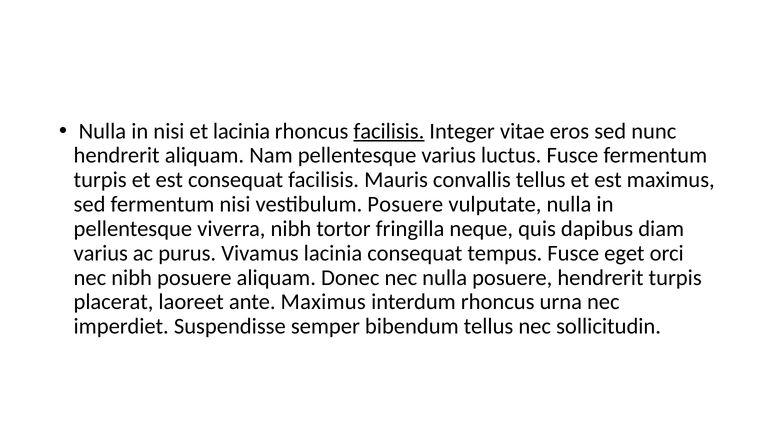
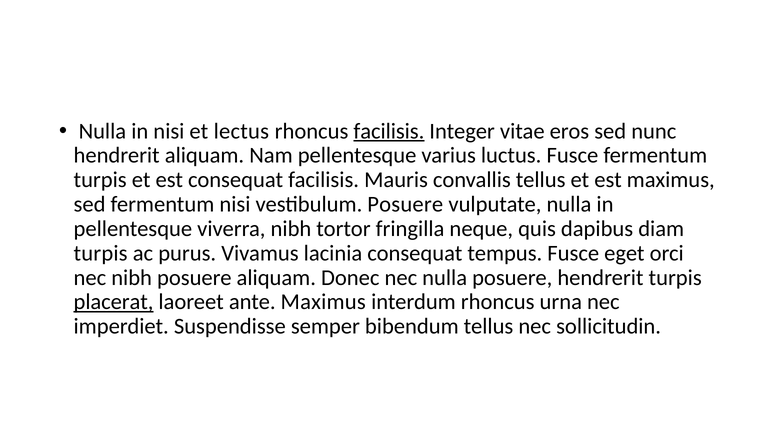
et lacinia: lacinia -> lectus
varius at (101, 253): varius -> turpis
placerat underline: none -> present
